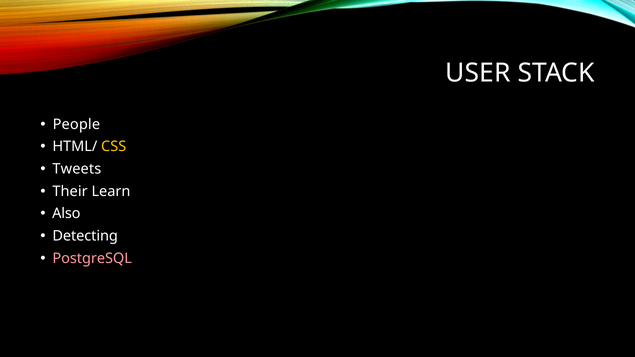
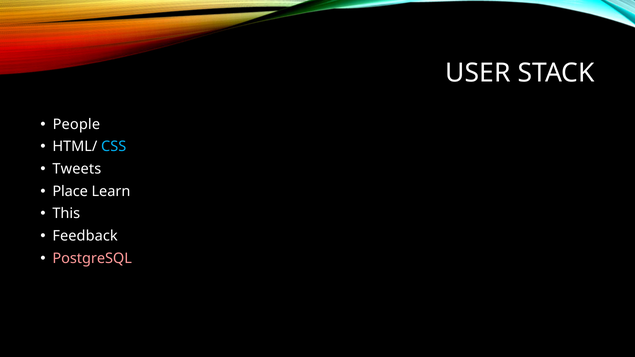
CSS colour: yellow -> light blue
Their: Their -> Place
Also: Also -> This
Detecting: Detecting -> Feedback
